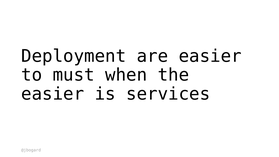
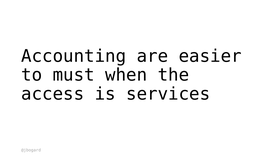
Deployment: Deployment -> Accounting
easier at (53, 94): easier -> access
